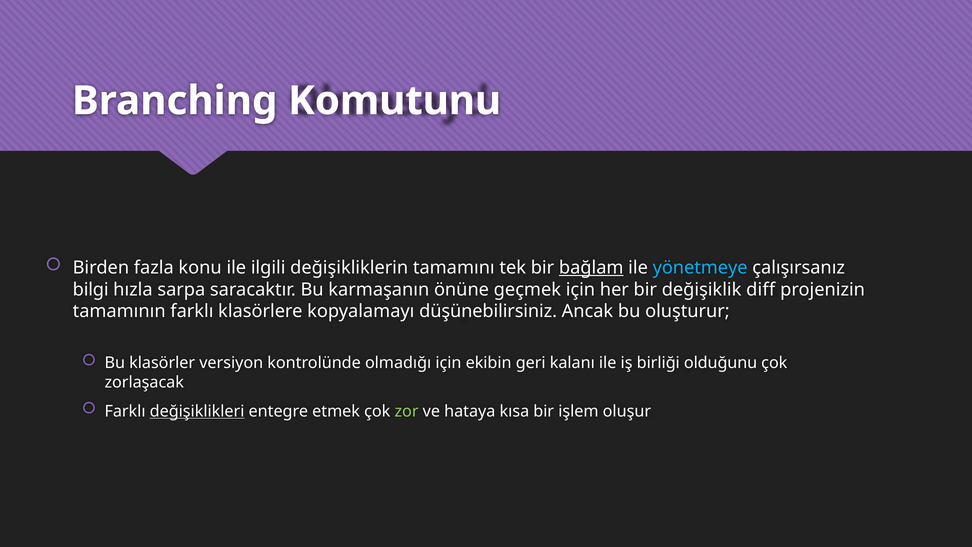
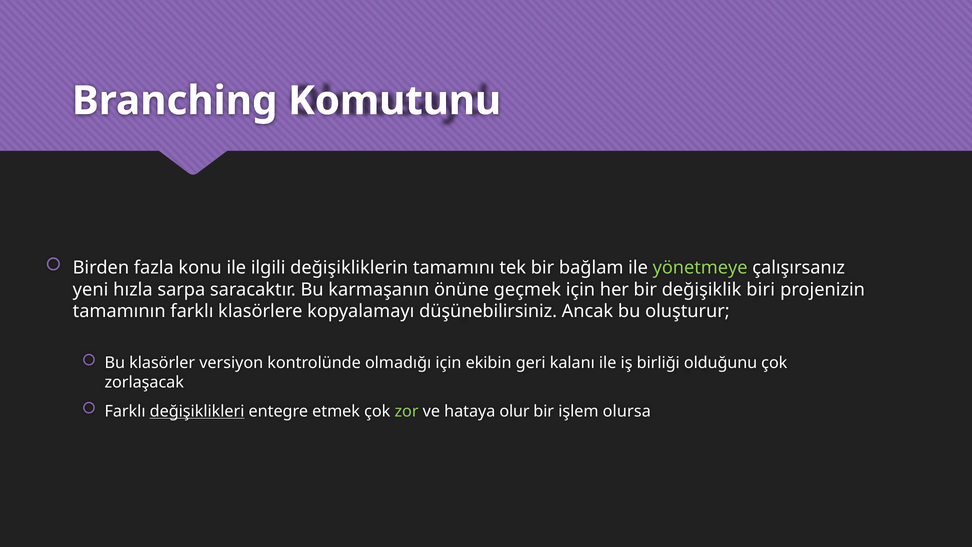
bağlam underline: present -> none
yönetmeye colour: light blue -> light green
bilgi: bilgi -> yeni
diff: diff -> biri
kısa: kısa -> olur
oluşur: oluşur -> olursa
